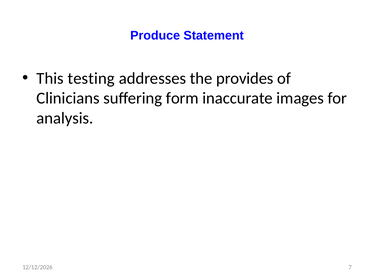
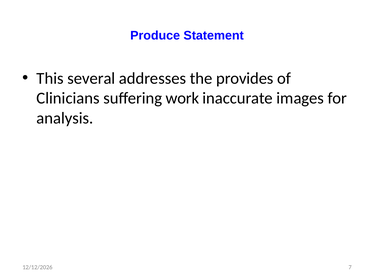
testing: testing -> several
form: form -> work
